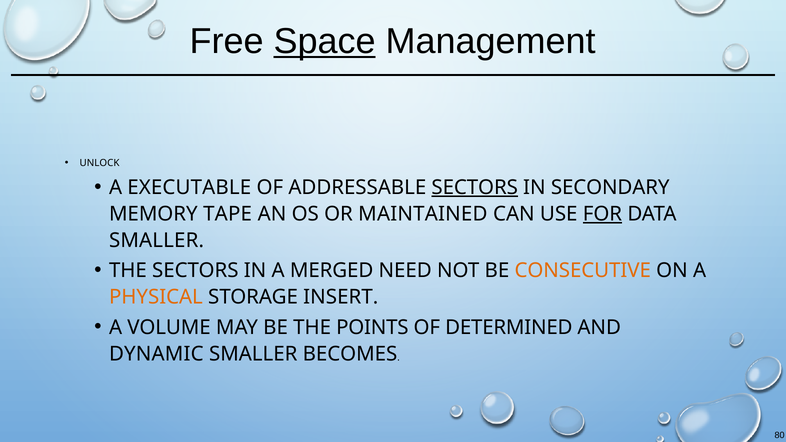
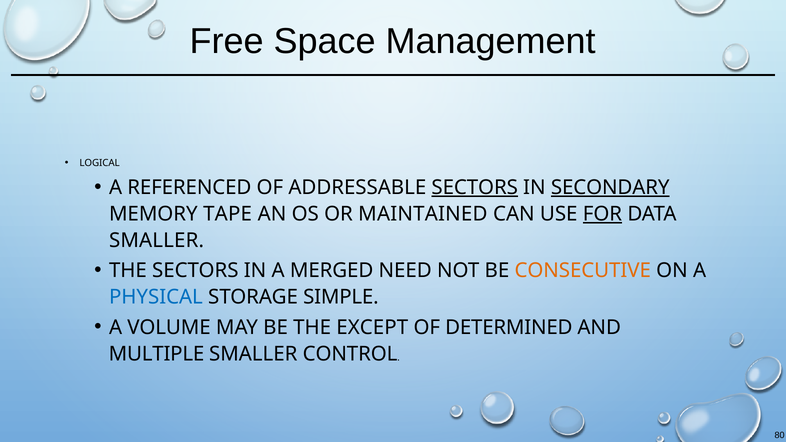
Space underline: present -> none
UNLOCK: UNLOCK -> LOGICAL
EXECUTABLE: EXECUTABLE -> REFERENCED
SECONDARY underline: none -> present
PHYSICAL colour: orange -> blue
INSERT: INSERT -> SIMPLE
POINTS: POINTS -> EXCEPT
DYNAMIC: DYNAMIC -> MULTIPLE
BECOMES: BECOMES -> CONTROL
